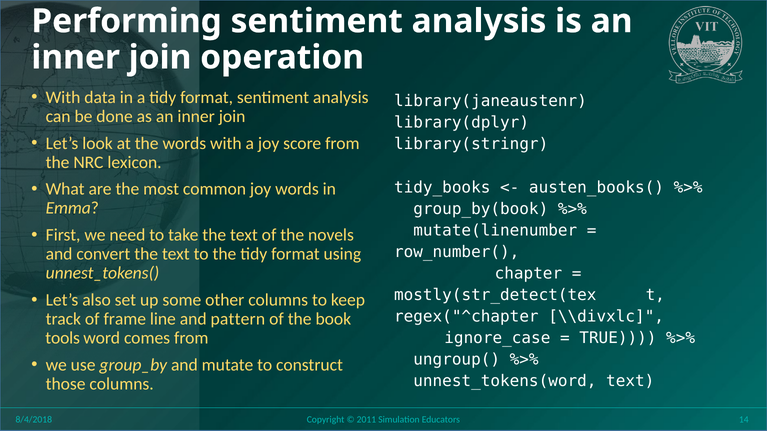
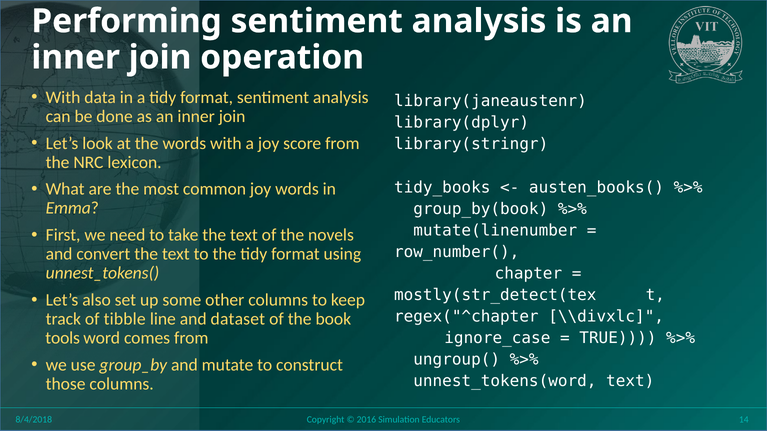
frame: frame -> tibble
pattern: pattern -> dataset
2011: 2011 -> 2016
